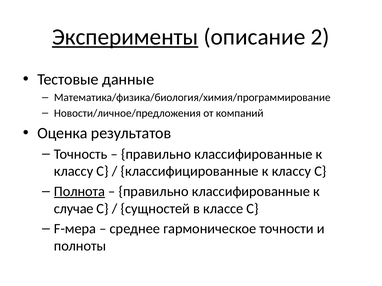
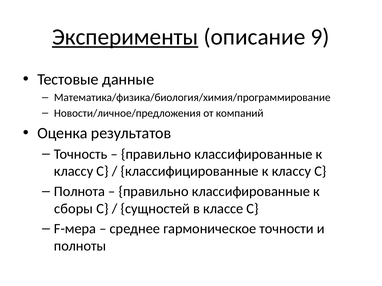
2: 2 -> 9
Полнота underline: present -> none
случае: случае -> сборы
